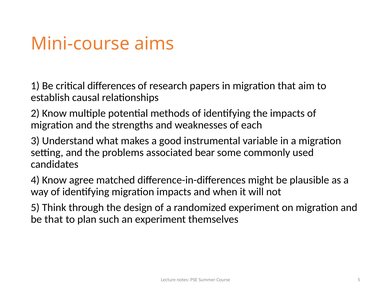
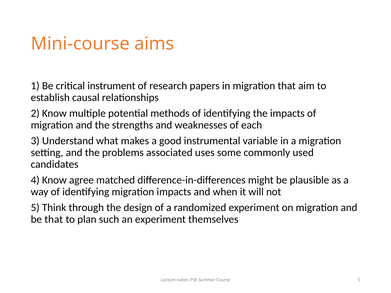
differences: differences -> instrument
bear: bear -> uses
